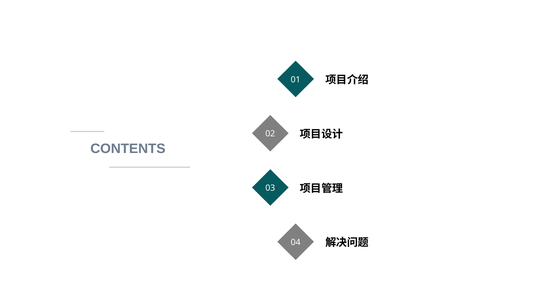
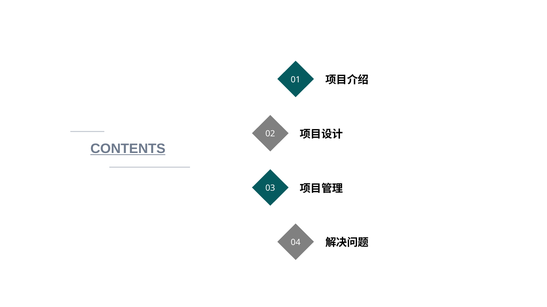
CONTENTS underline: none -> present
